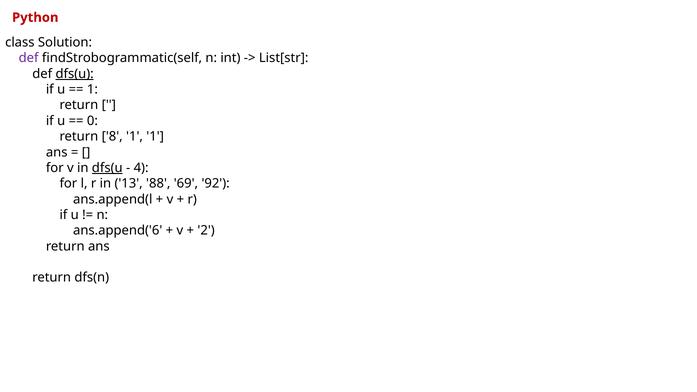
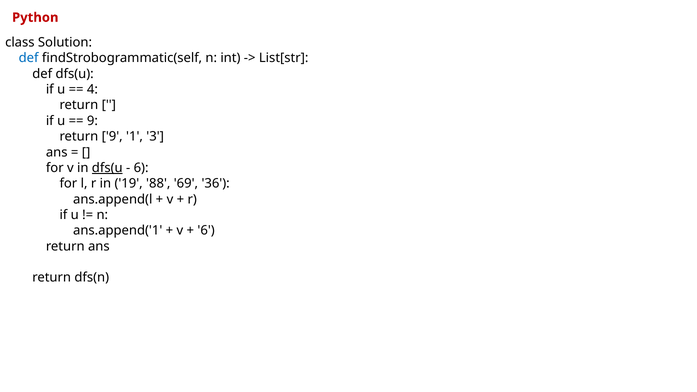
def at (29, 58) colour: purple -> blue
dfs(u at (75, 74) underline: present -> none
1 at (92, 90): 1 -> 4
0 at (92, 121): 0 -> 9
return 8: 8 -> 9
1 1: 1 -> 3
4 at (141, 168): 4 -> 6
13: 13 -> 19
92: 92 -> 36
ans.append('6: ans.append('6 -> ans.append('1
2 at (206, 231): 2 -> 6
